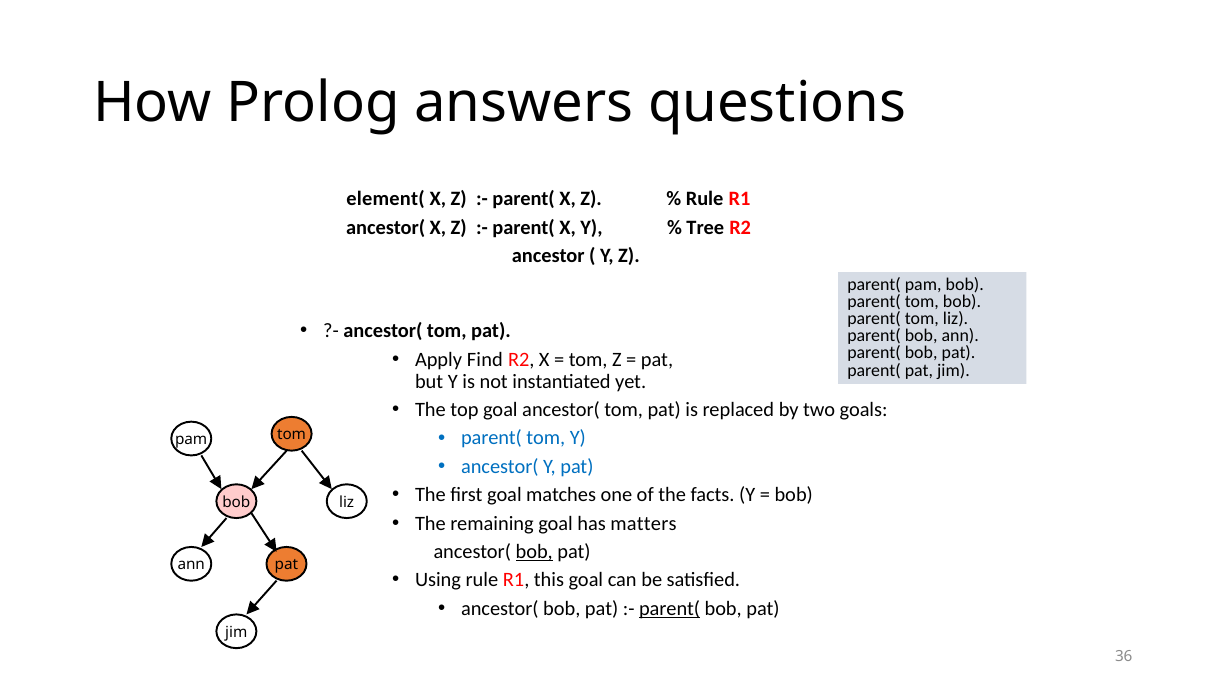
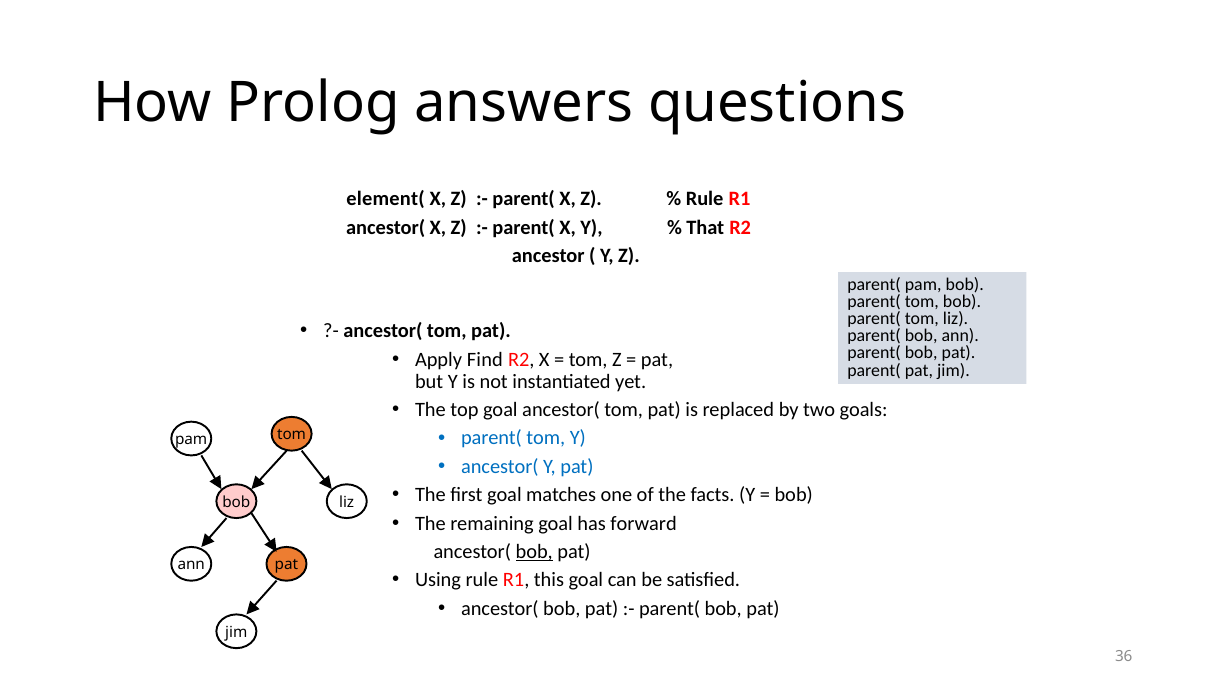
Tree: Tree -> That
matters: matters -> forward
parent( at (670, 609) underline: present -> none
